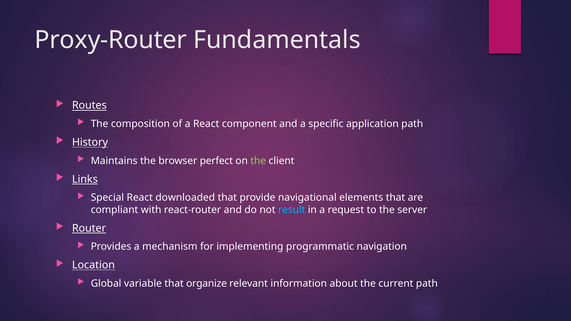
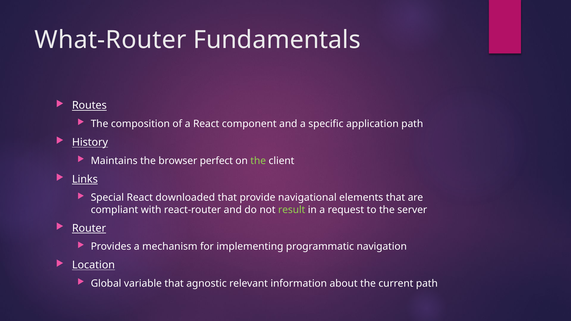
Proxy-Router: Proxy-Router -> What-Router
result colour: light blue -> light green
organize: organize -> agnostic
